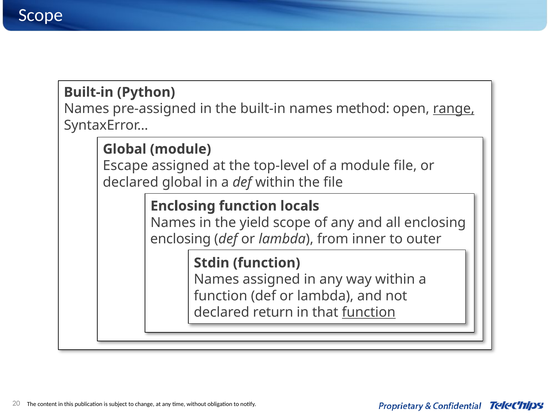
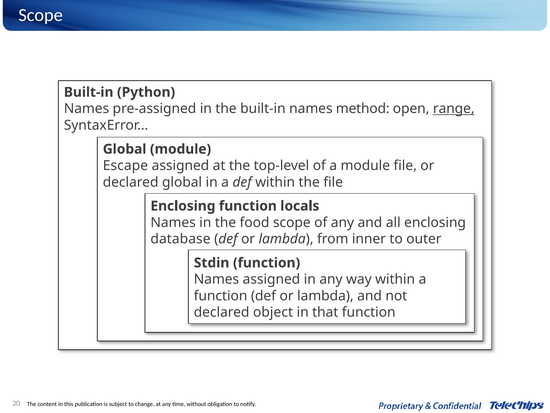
yield: yield -> food
enclosing at (181, 239): enclosing -> database
return: return -> object
function at (369, 312) underline: present -> none
